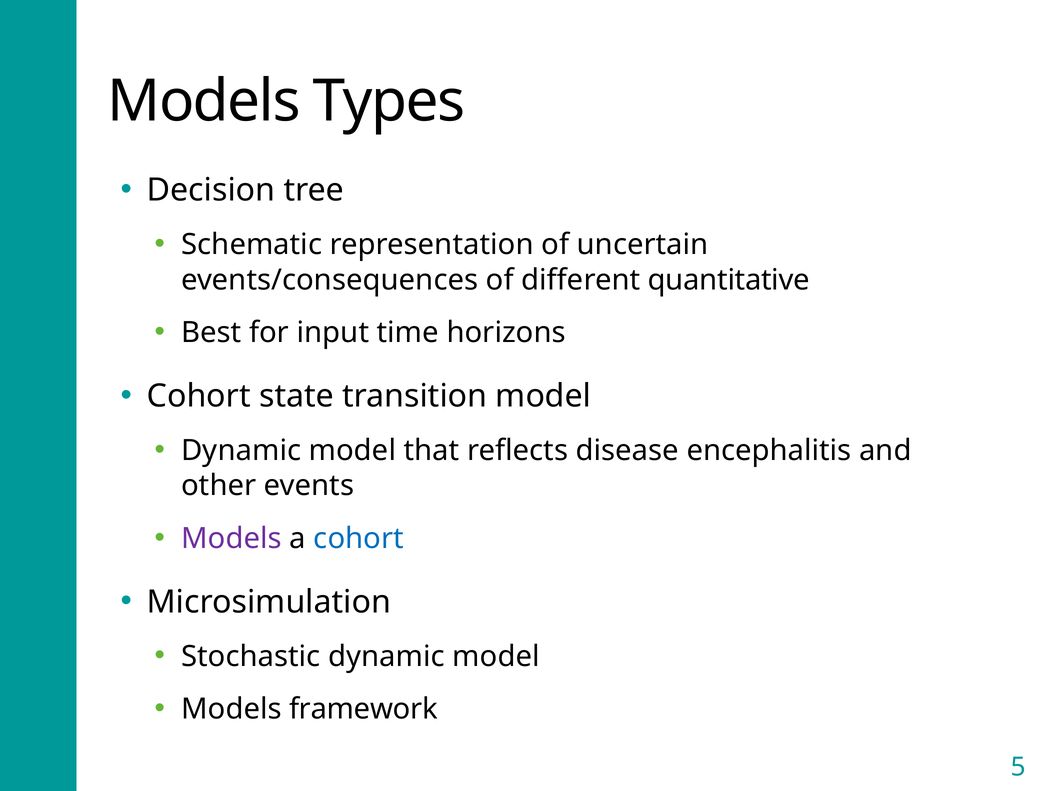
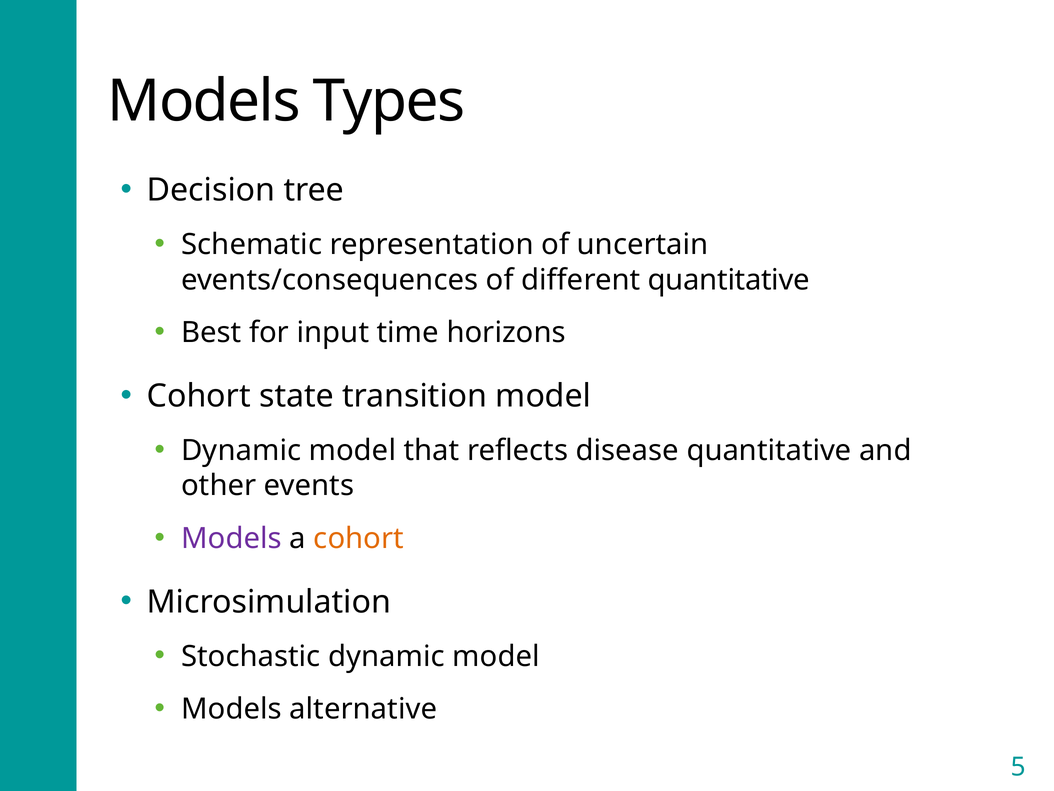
disease encephalitis: encephalitis -> quantitative
cohort at (359, 538) colour: blue -> orange
framework: framework -> alternative
